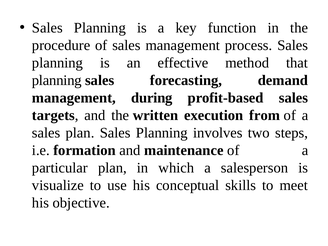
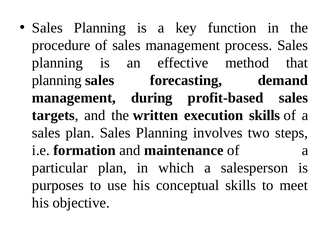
execution from: from -> skills
visualize: visualize -> purposes
